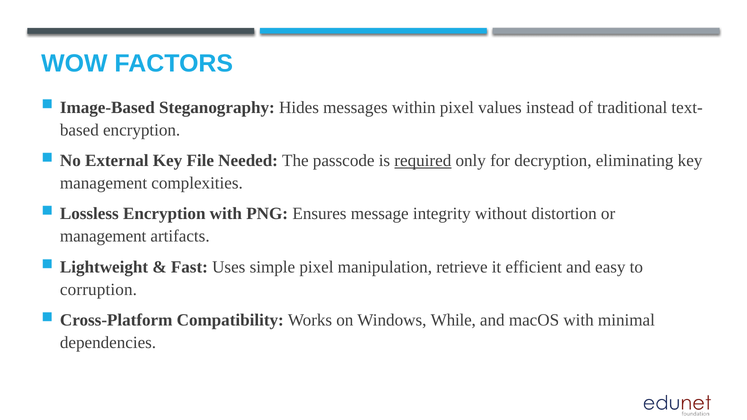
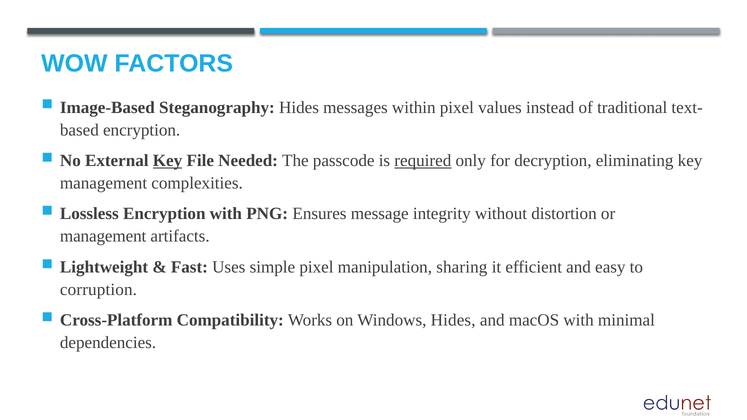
Key at (168, 161) underline: none -> present
retrieve: retrieve -> sharing
Windows While: While -> Hides
